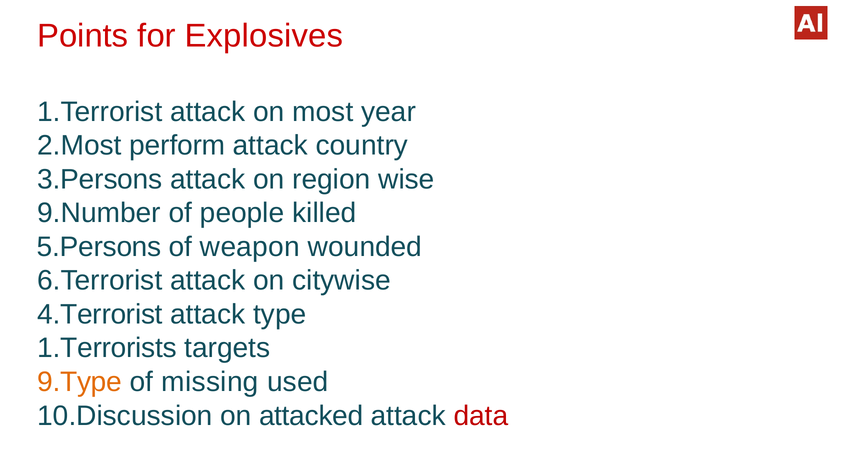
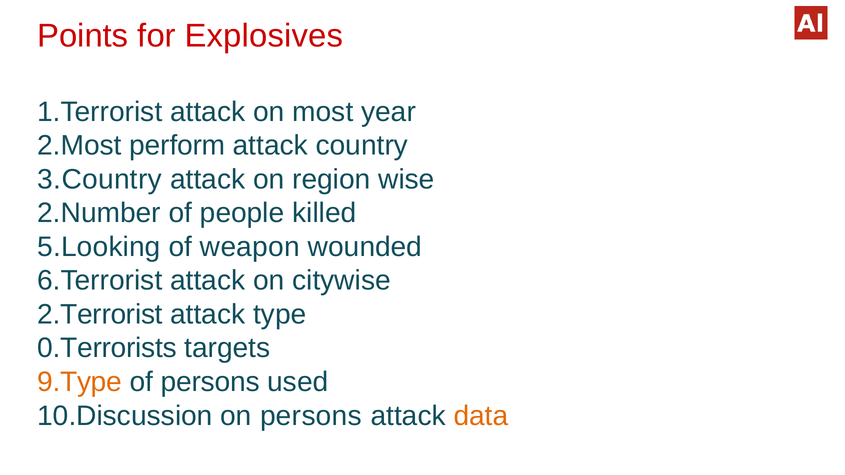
3.Persons: 3.Persons -> 3.Country
9.Number: 9.Number -> 2.Number
5.Persons: 5.Persons -> 5.Looking
4.Terrorist: 4.Terrorist -> 2.Terrorist
1.Terrorists: 1.Terrorists -> 0.Terrorists
of missing: missing -> persons
on attacked: attacked -> persons
data colour: red -> orange
